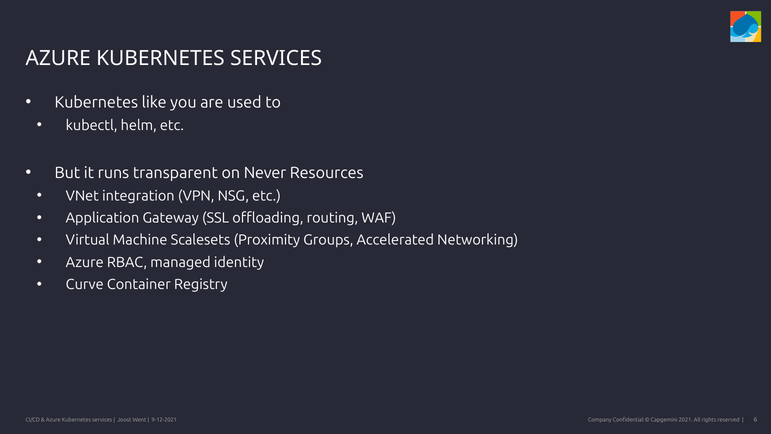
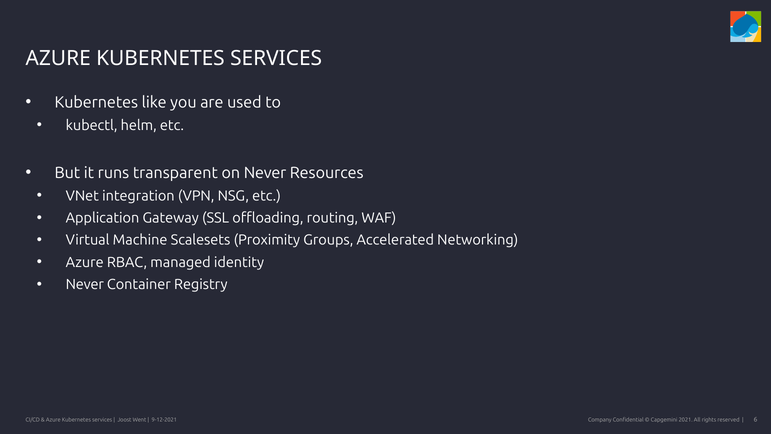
Curve at (85, 284): Curve -> Never
